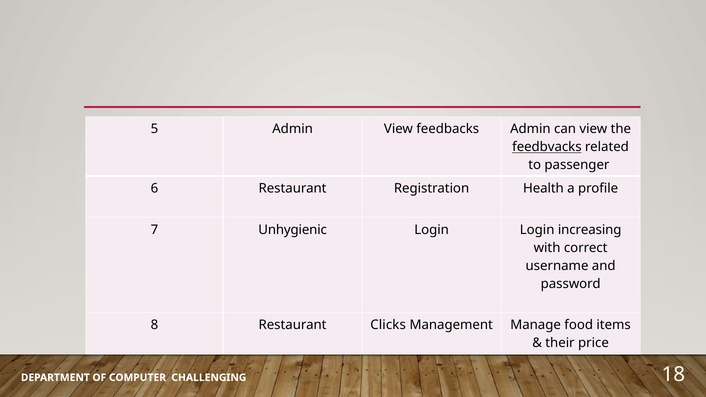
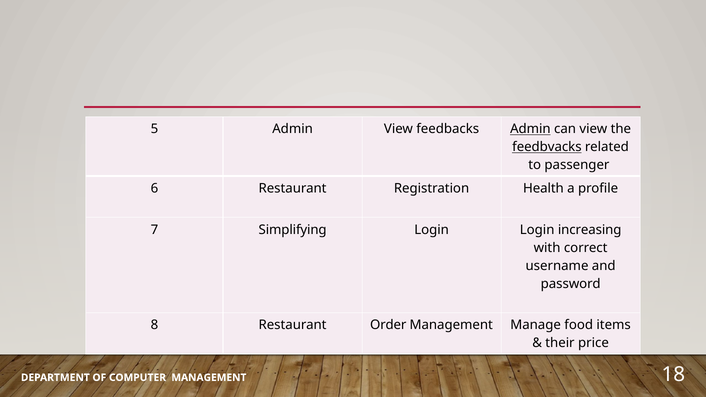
Admin at (530, 129) underline: none -> present
Unhygienic: Unhygienic -> Simplifying
Clicks: Clicks -> Order
COMPUTER CHALLENGING: CHALLENGING -> MANAGEMENT
